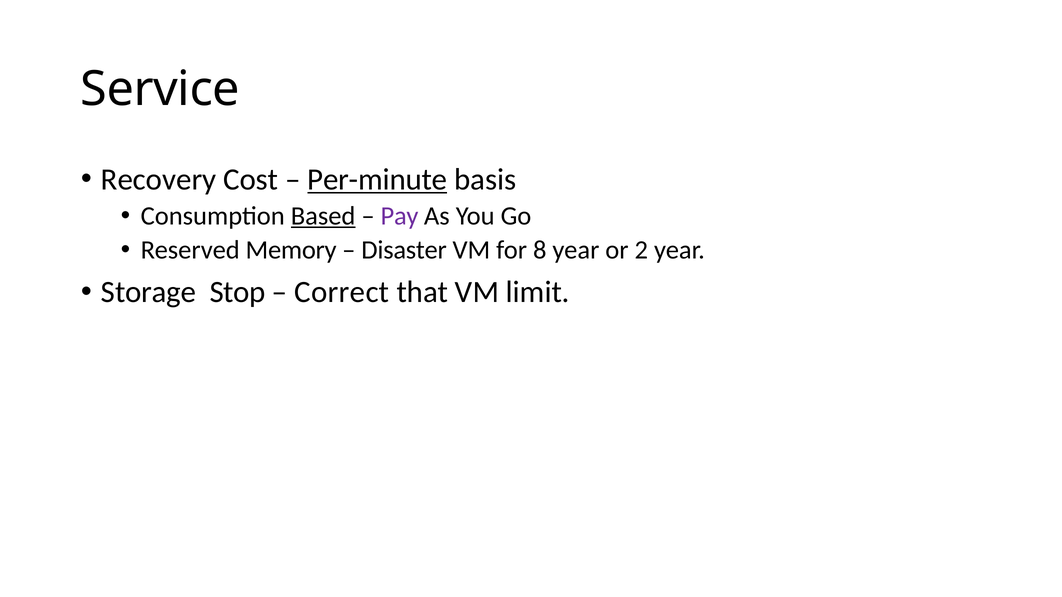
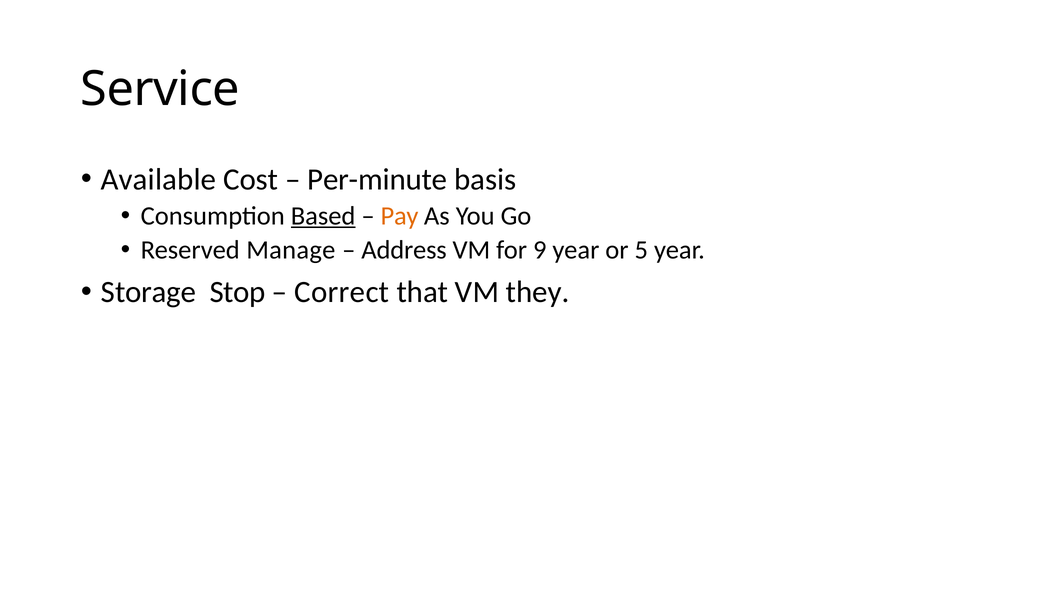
Recovery: Recovery -> Available
Per-minute underline: present -> none
Pay colour: purple -> orange
Memory: Memory -> Manage
Disaster: Disaster -> Address
8: 8 -> 9
2: 2 -> 5
limit: limit -> they
